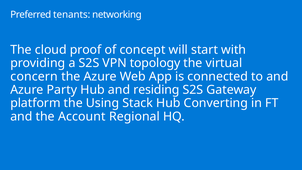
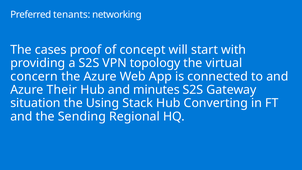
cloud: cloud -> cases
Party: Party -> Their
residing: residing -> minutes
platform: platform -> situation
Account: Account -> Sending
